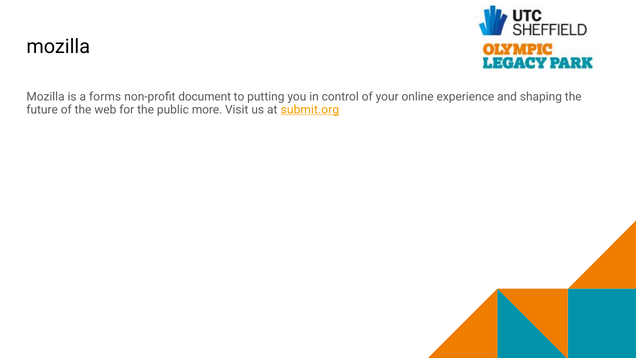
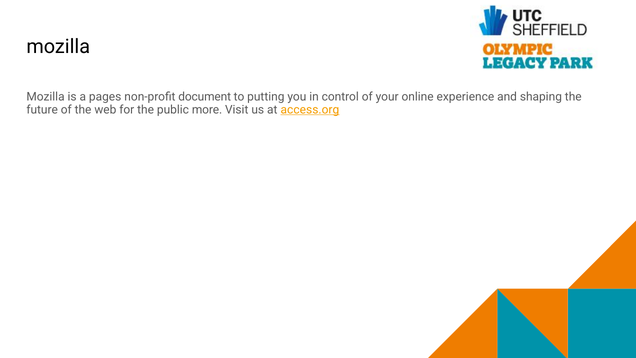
forms: forms -> pages
submit.org: submit.org -> access.org
